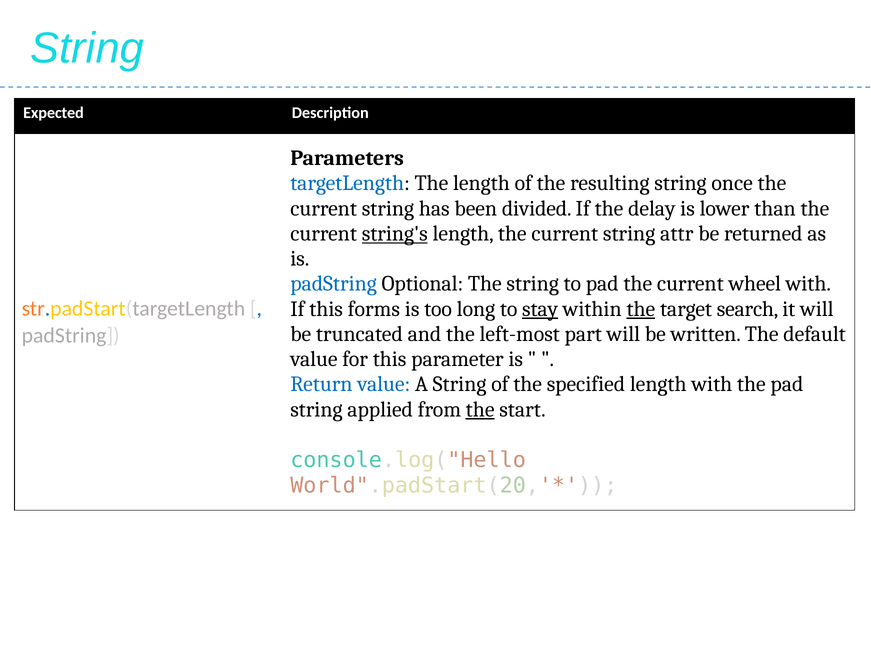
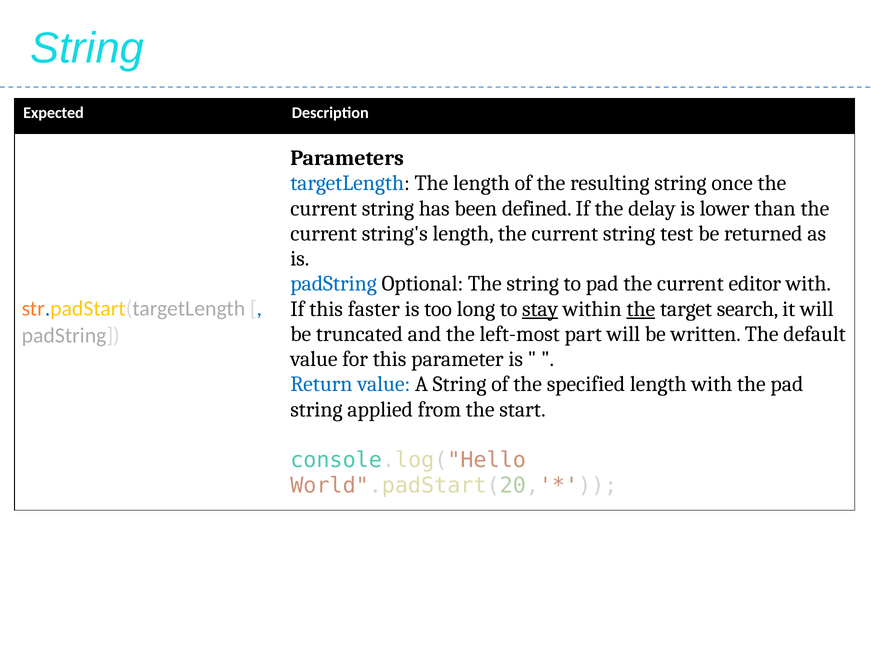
divided: divided -> defined
string's underline: present -> none
attr: attr -> test
wheel: wheel -> editor
forms: forms -> faster
the at (480, 410) underline: present -> none
